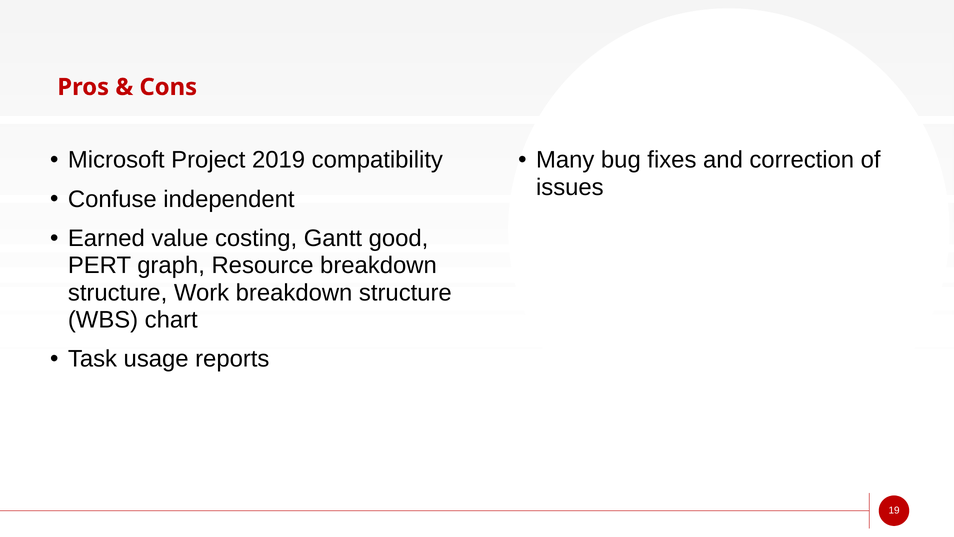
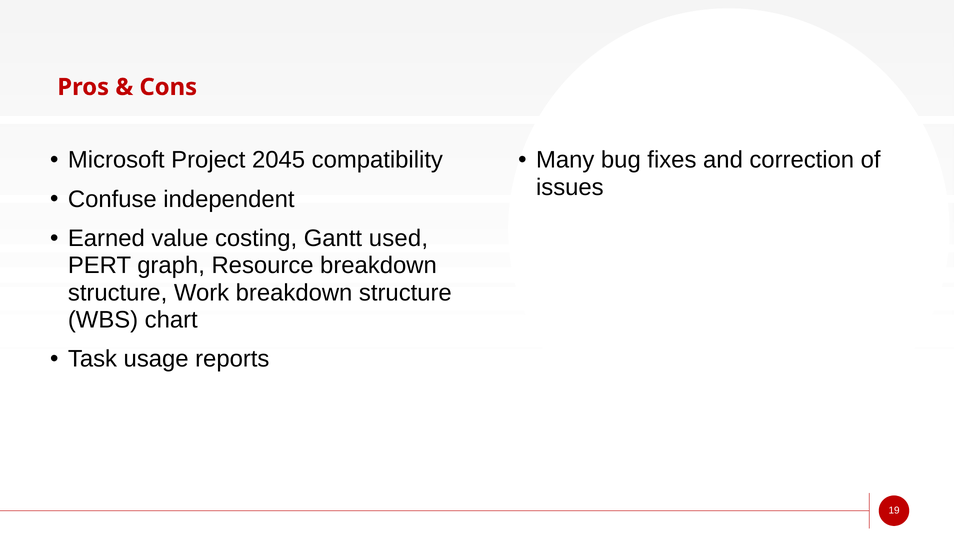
2019: 2019 -> 2045
good: good -> used
